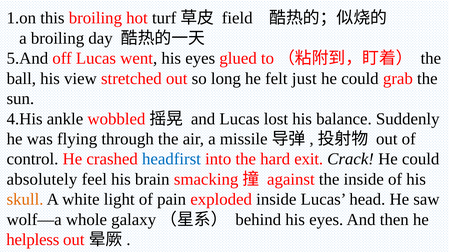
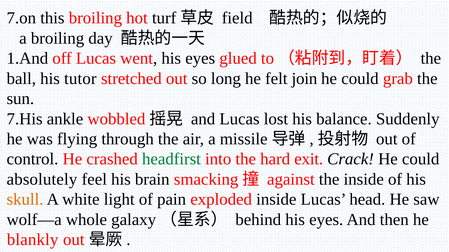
1.on: 1.on -> 7.on
5.And: 5.And -> 1.And
view: view -> tutor
just: just -> join
4.His: 4.His -> 7.His
headfirst colour: blue -> green
helpless: helpless -> blankly
